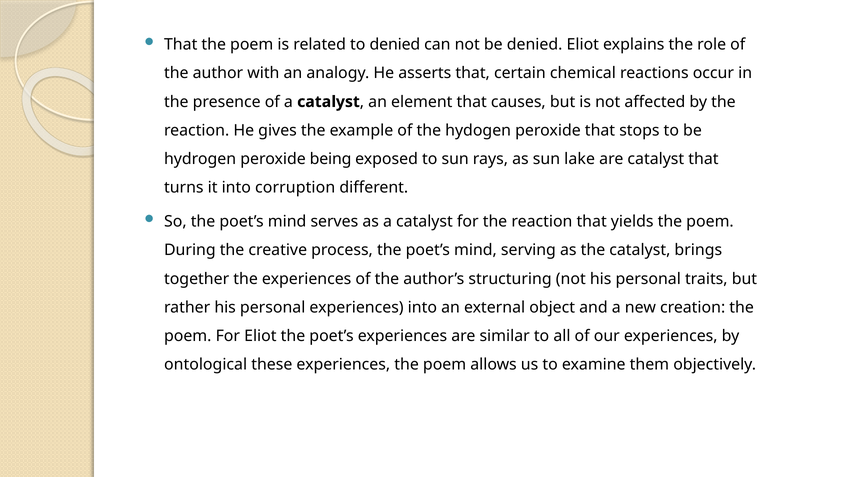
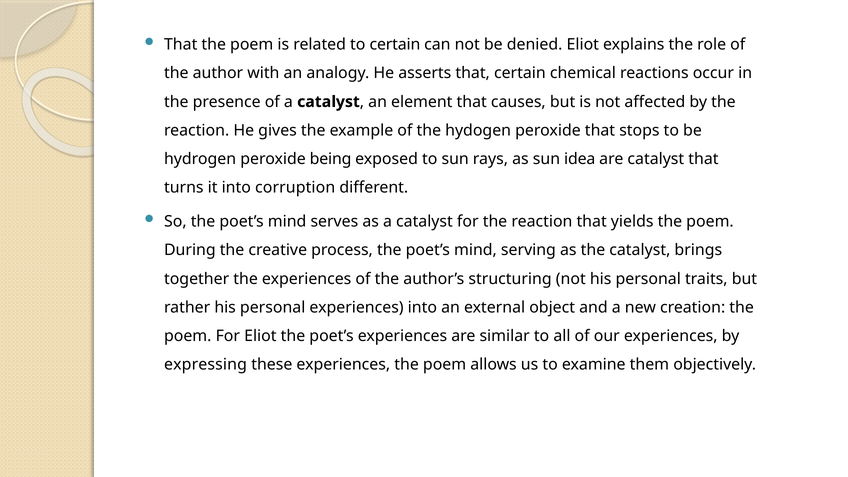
to denied: denied -> certain
lake: lake -> idea
ontological: ontological -> expressing
